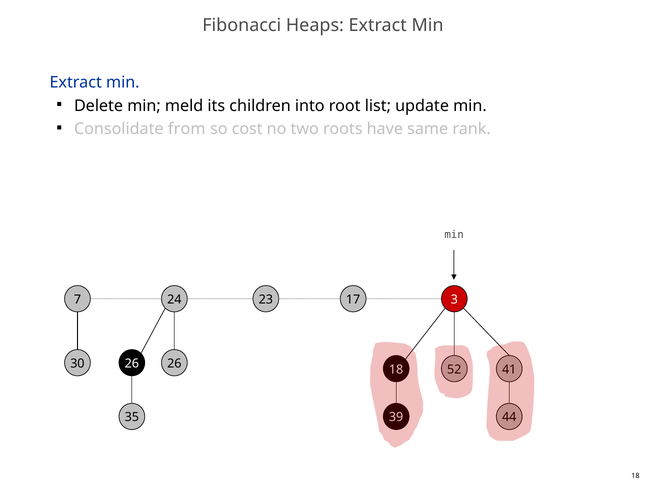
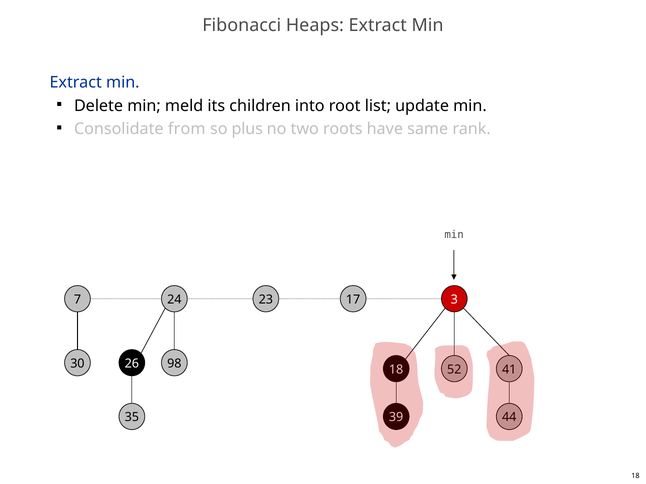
cost: cost -> plus
26 26: 26 -> 98
